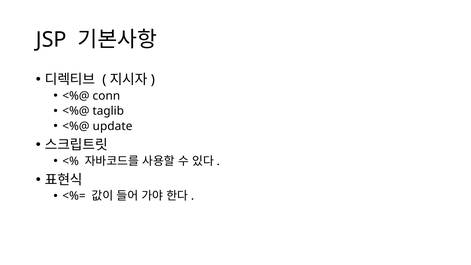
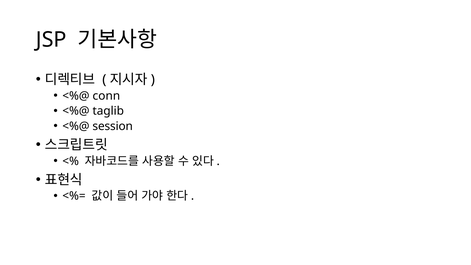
update: update -> session
